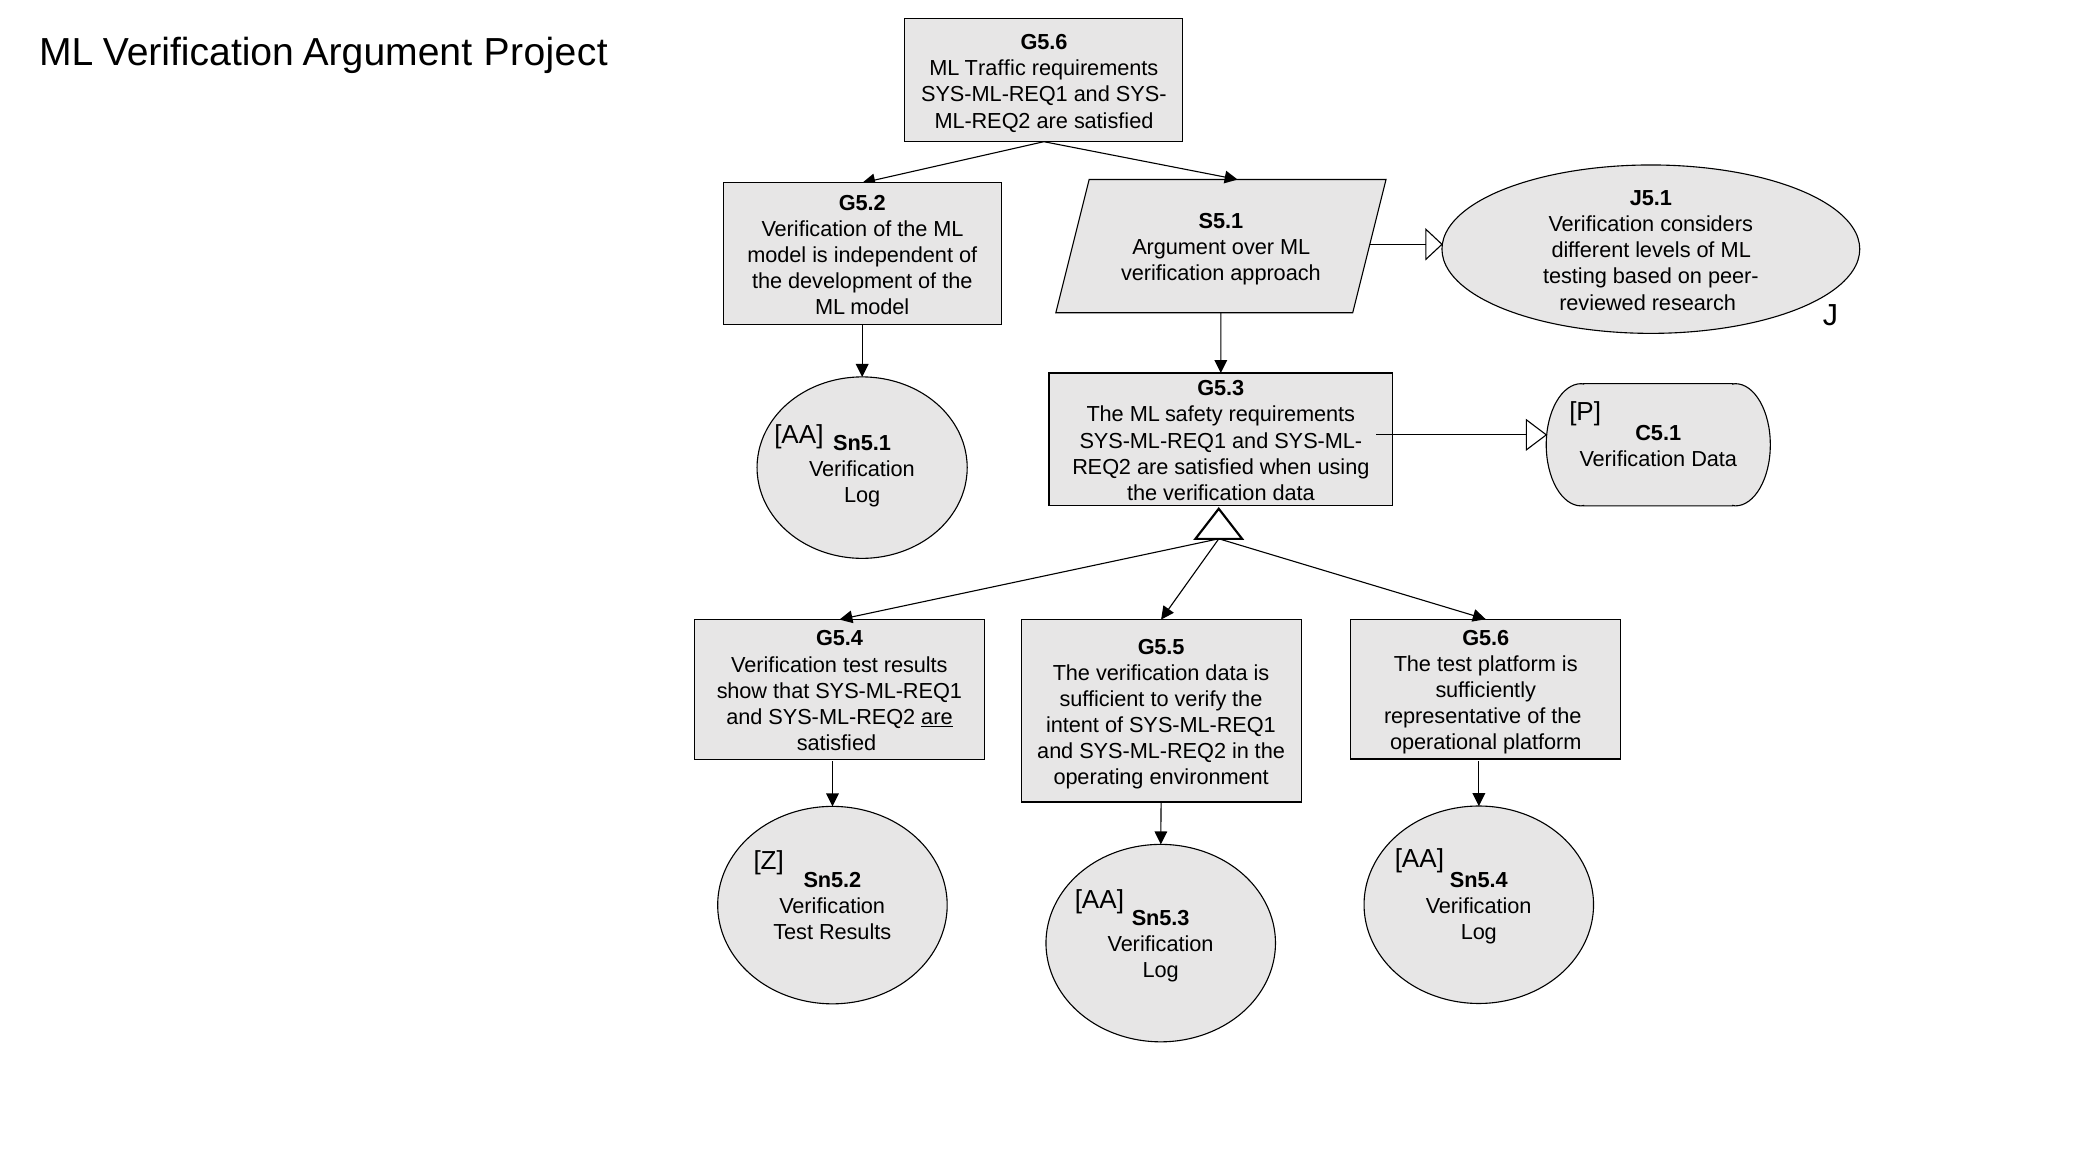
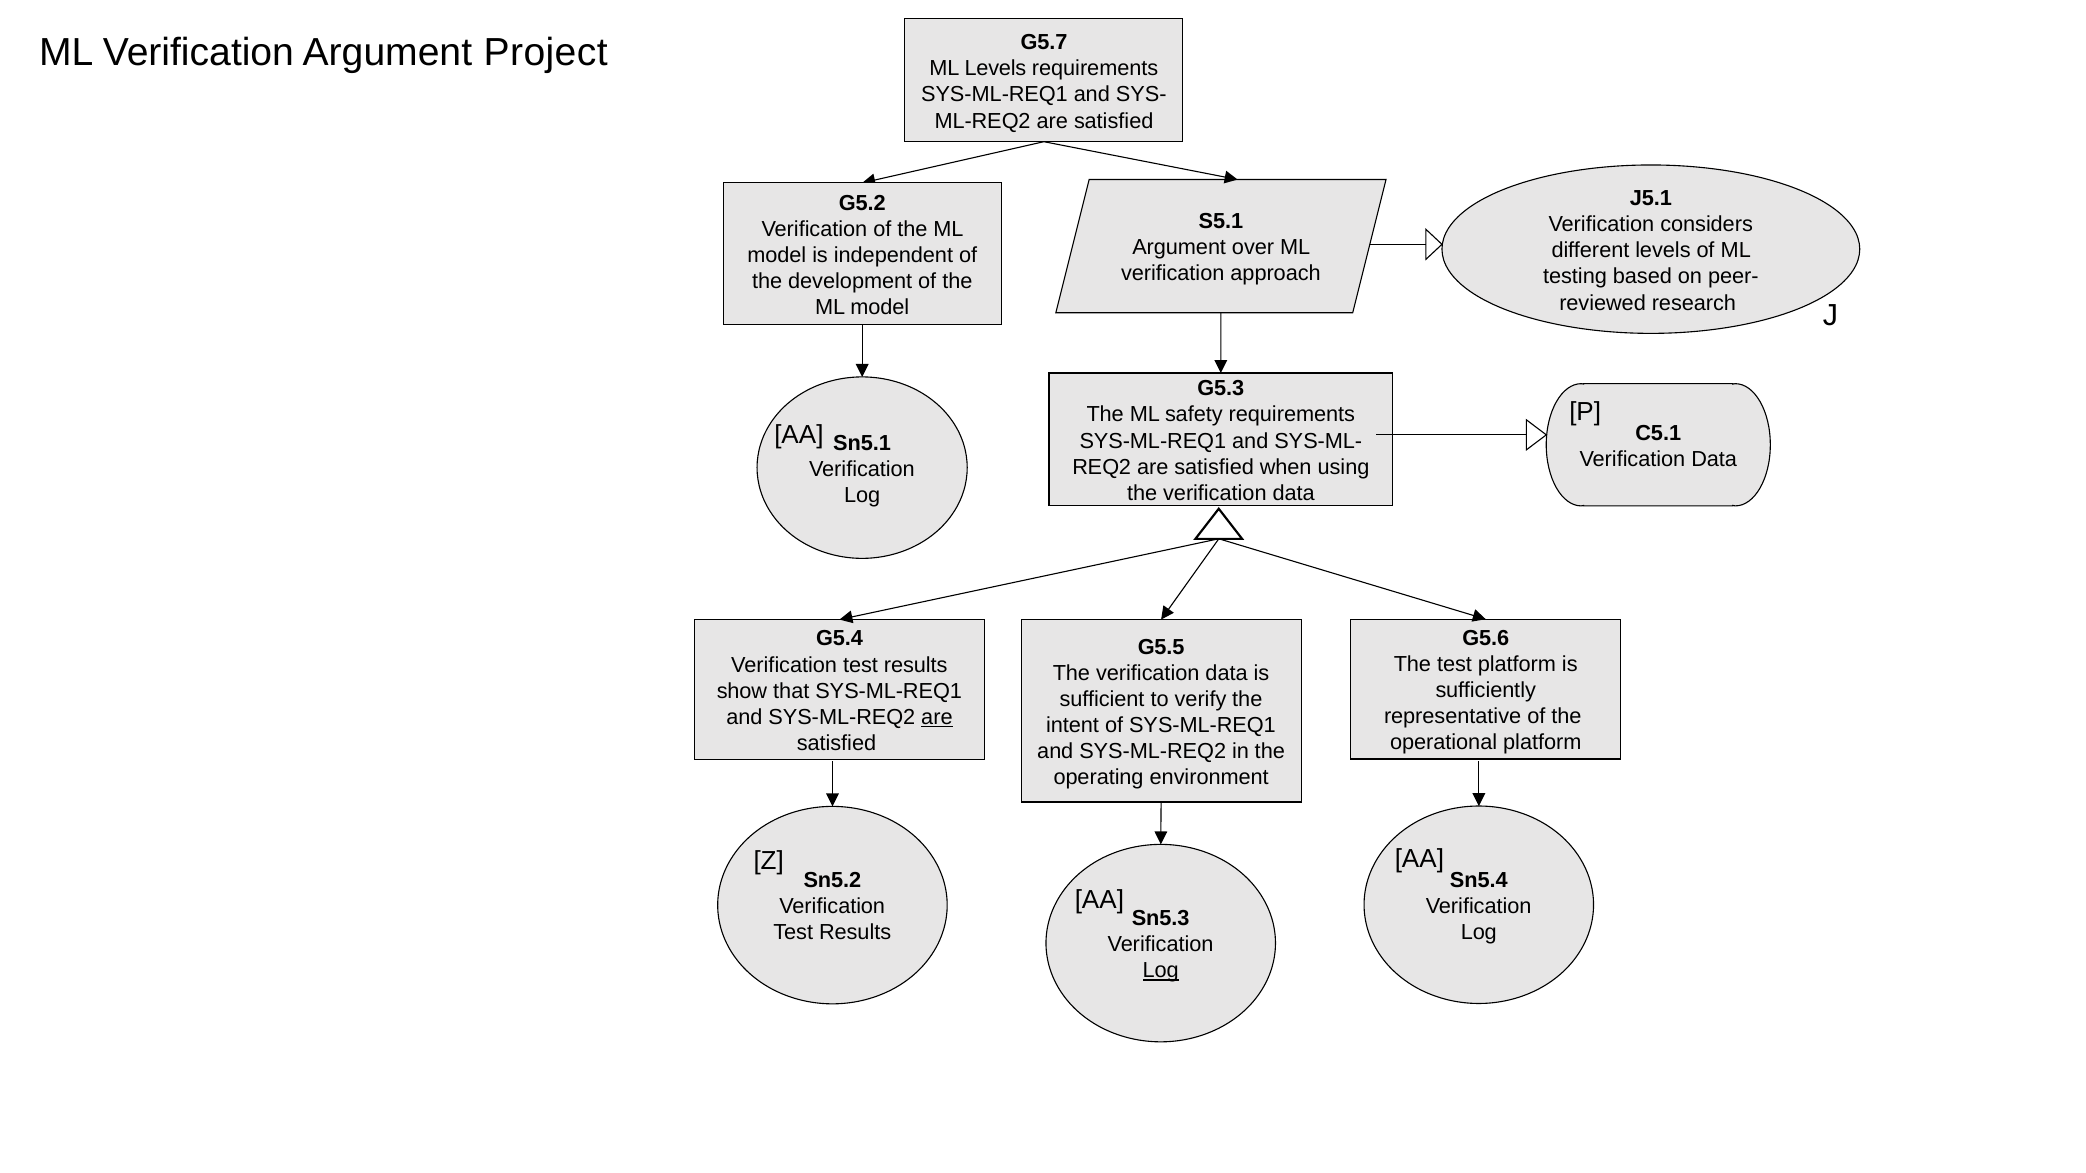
G5.6 at (1044, 43): G5.6 -> G5.7
ML Traffic: Traffic -> Levels
Log at (1161, 971) underline: none -> present
